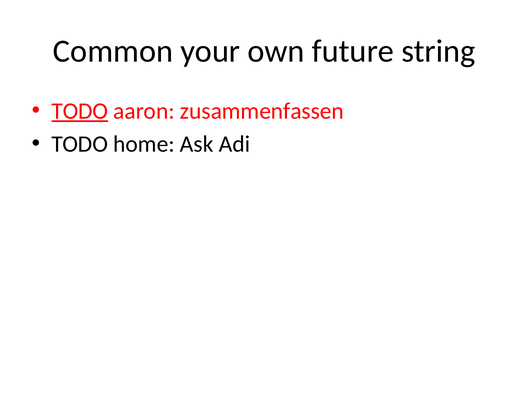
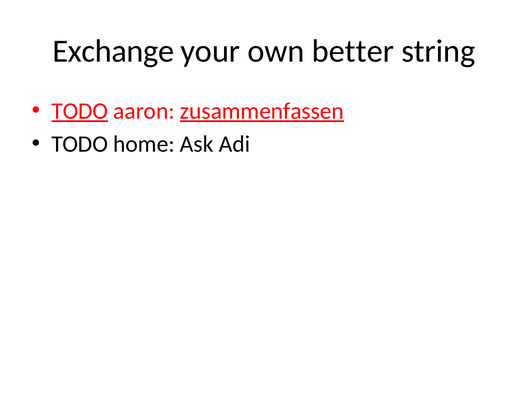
Common: Common -> Exchange
future: future -> better
zusammenfassen underline: none -> present
